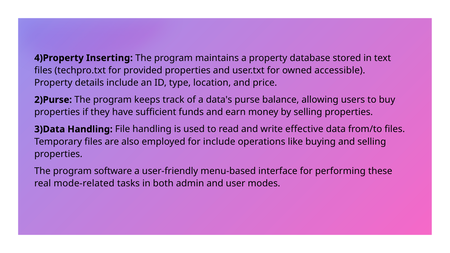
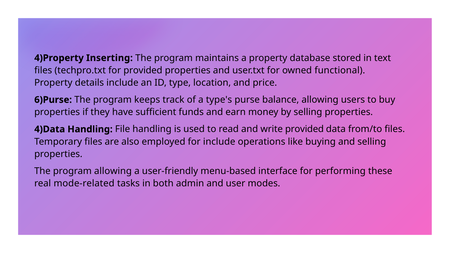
accessible: accessible -> functional
2)Purse: 2)Purse -> 6)Purse
data's: data's -> type's
3)Data: 3)Data -> 4)Data
write effective: effective -> provided
program software: software -> allowing
